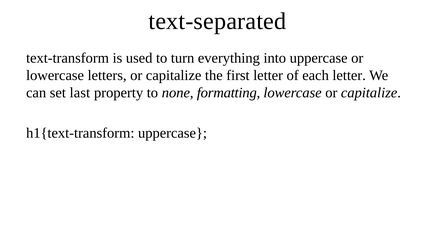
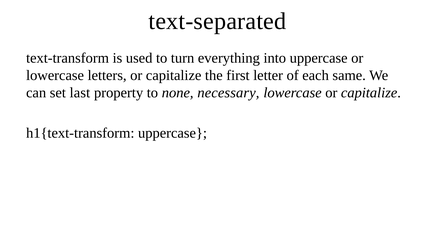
each letter: letter -> same
formatting: formatting -> necessary
